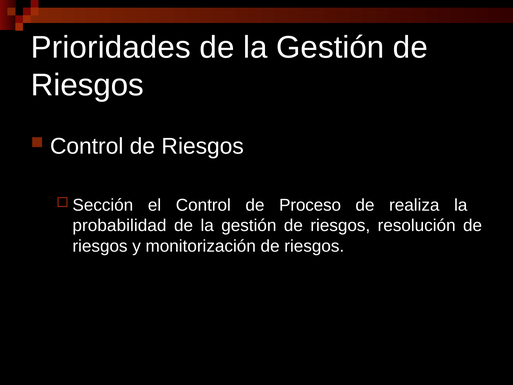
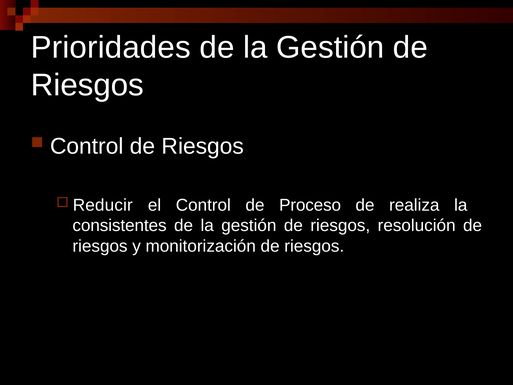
Sección: Sección -> Reducir
probabilidad: probabilidad -> consistentes
